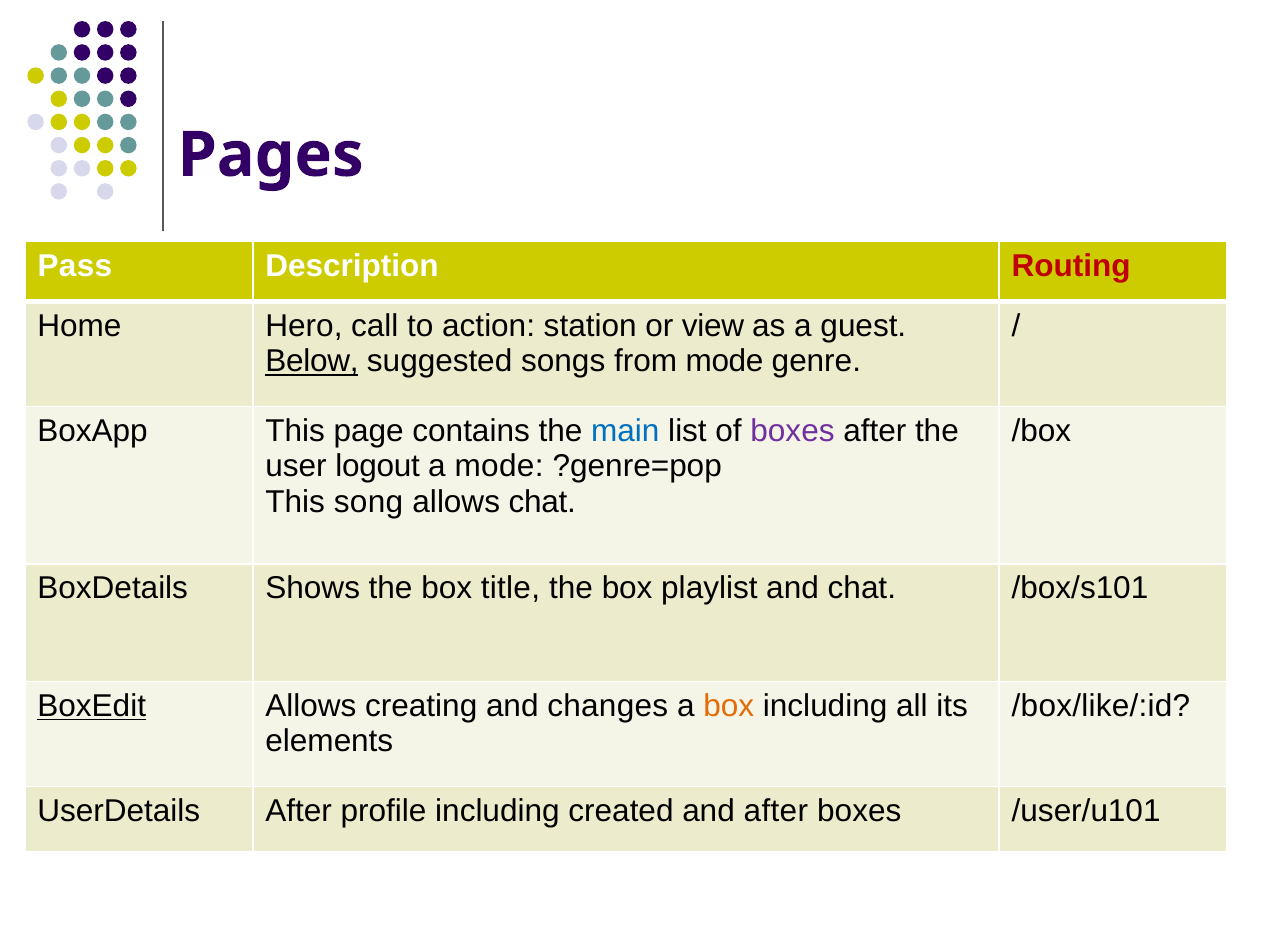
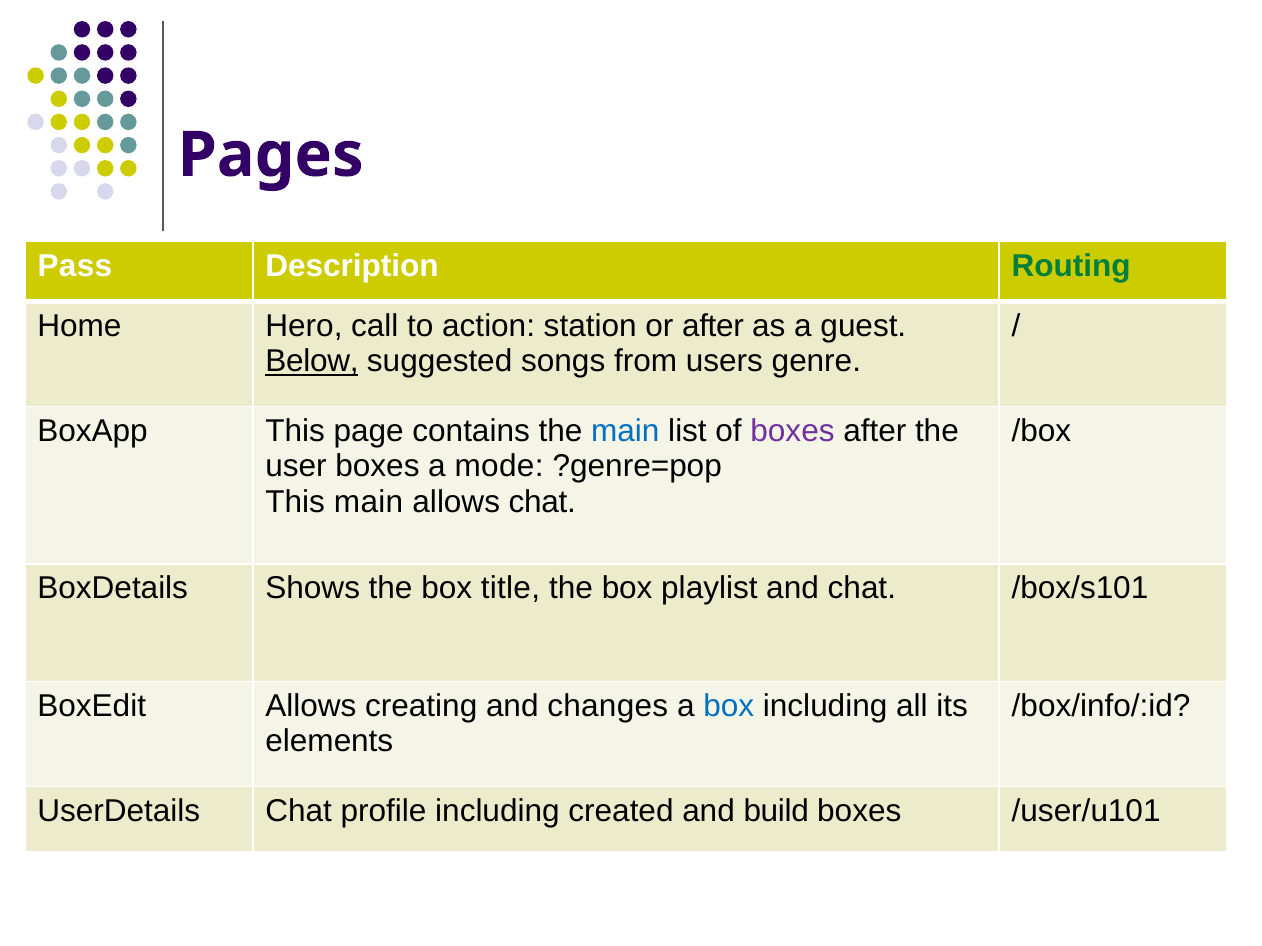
Routing colour: red -> green
or view: view -> after
from mode: mode -> users
user logout: logout -> boxes
This song: song -> main
BoxEdit underline: present -> none
box at (729, 706) colour: orange -> blue
/box/like/:id: /box/like/:id -> /box/info/:id
UserDetails After: After -> Chat
and after: after -> build
